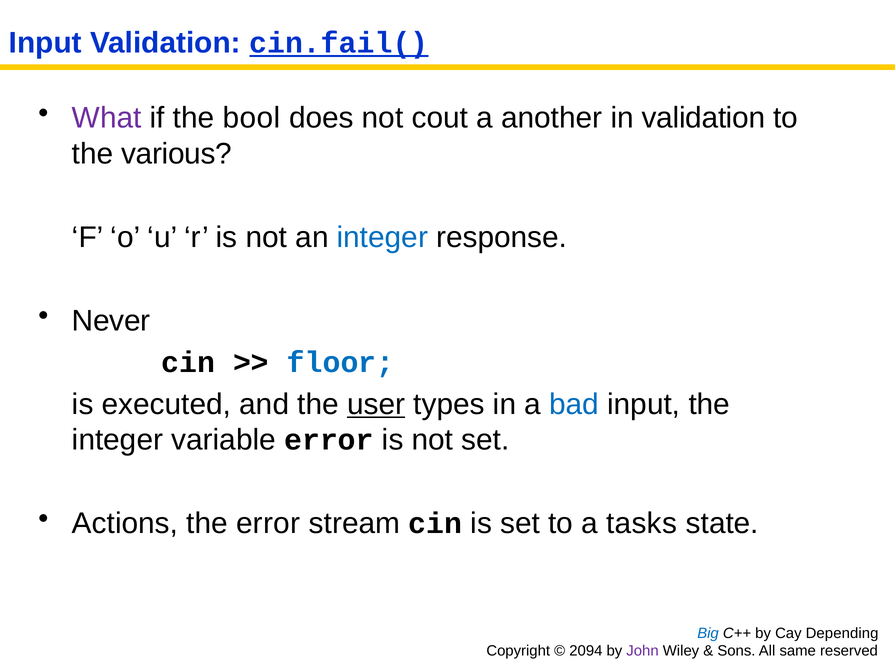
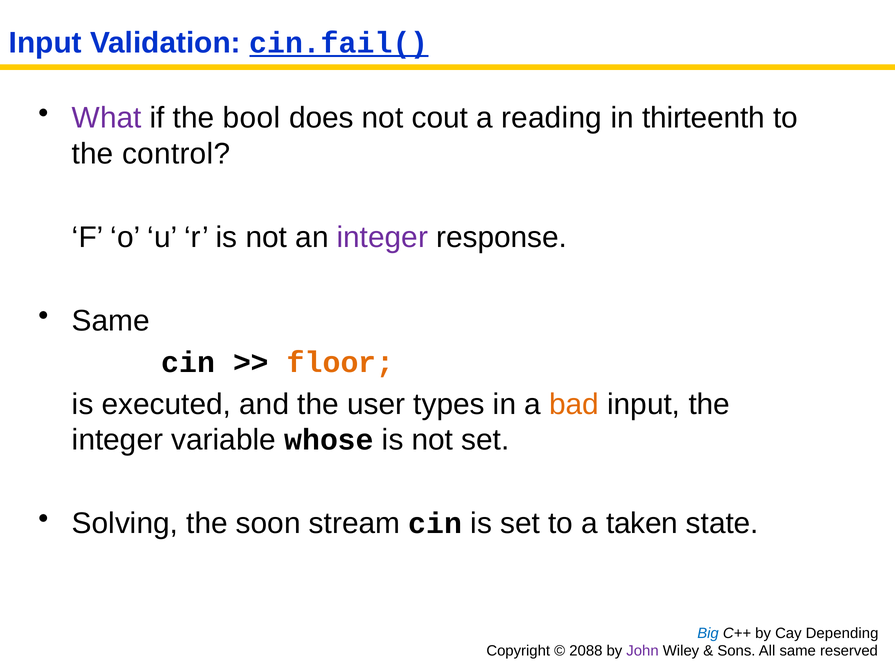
another: another -> reading
in validation: validation -> thirteenth
various: various -> control
integer at (382, 237) colour: blue -> purple
Never at (111, 321): Never -> Same
floor colour: blue -> orange
user underline: present -> none
bad colour: blue -> orange
variable error: error -> whose
Actions: Actions -> Solving
the error: error -> soon
tasks: tasks -> taken
2094: 2094 -> 2088
